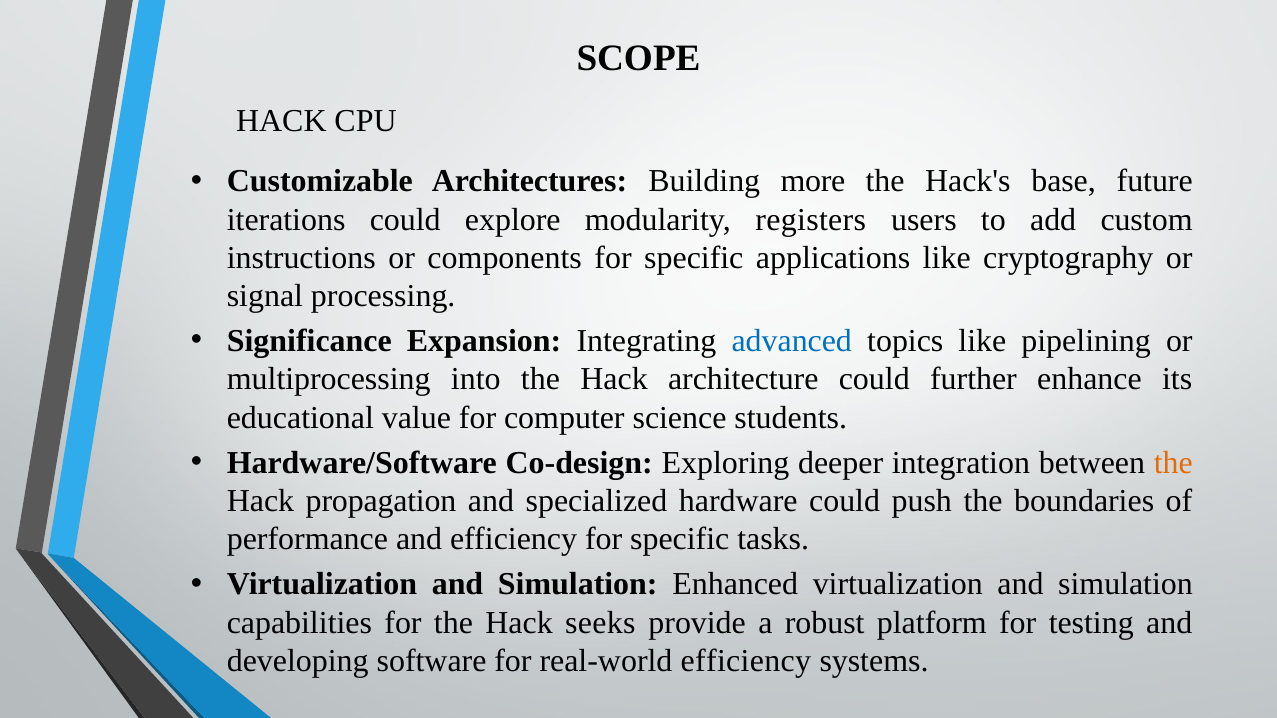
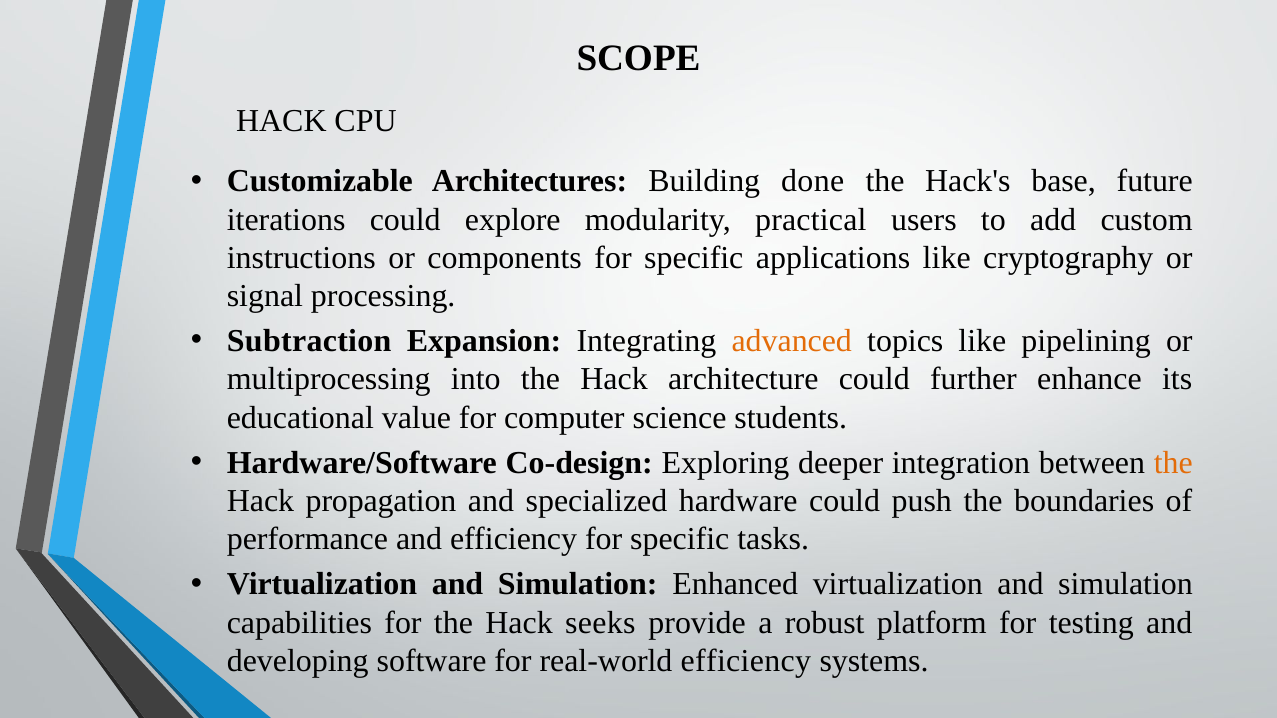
more: more -> done
registers: registers -> practical
Significance: Significance -> Subtraction
advanced colour: blue -> orange
